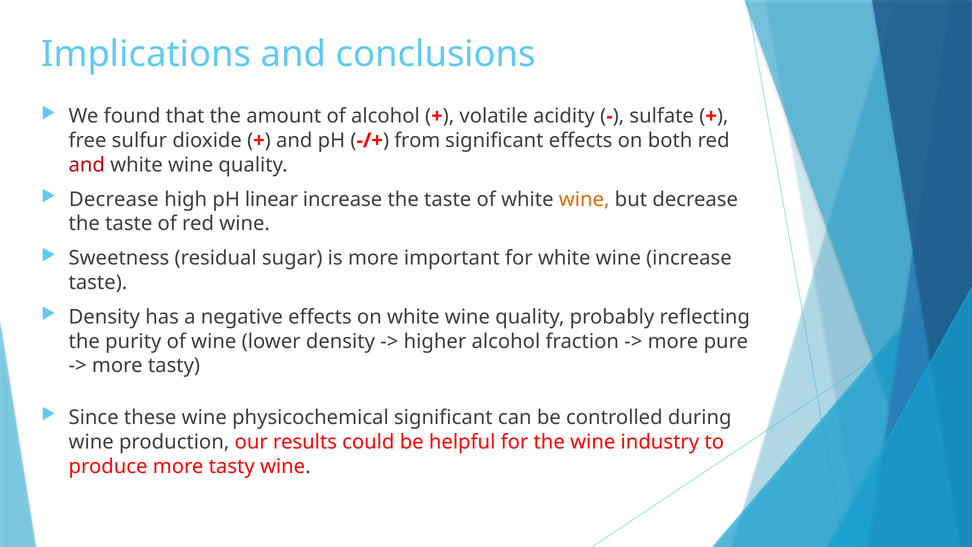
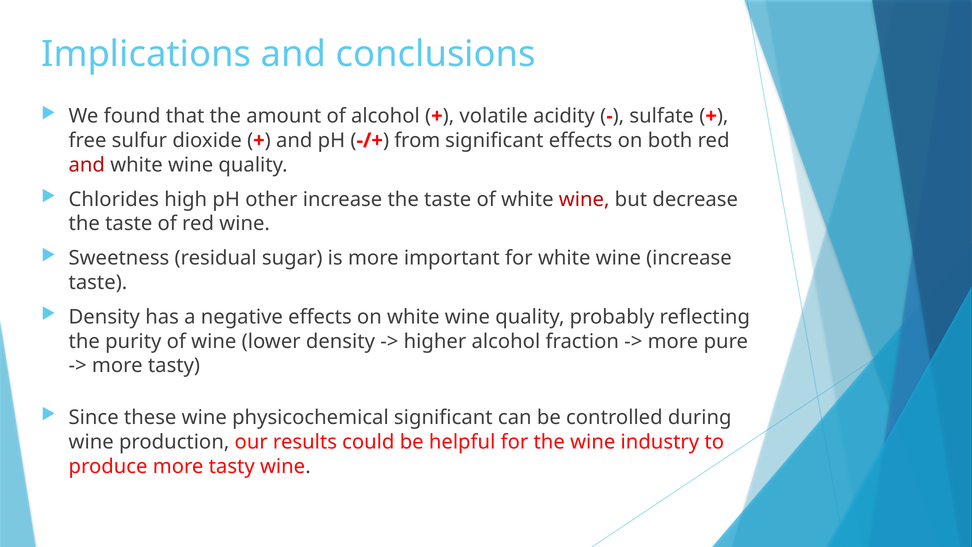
Decrease at (114, 199): Decrease -> Chlorides
linear: linear -> other
wine at (584, 199) colour: orange -> red
